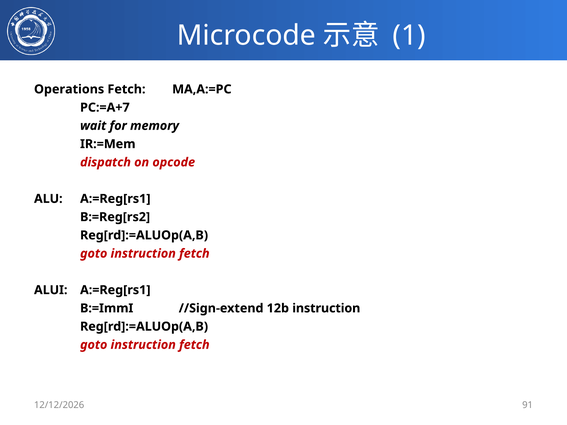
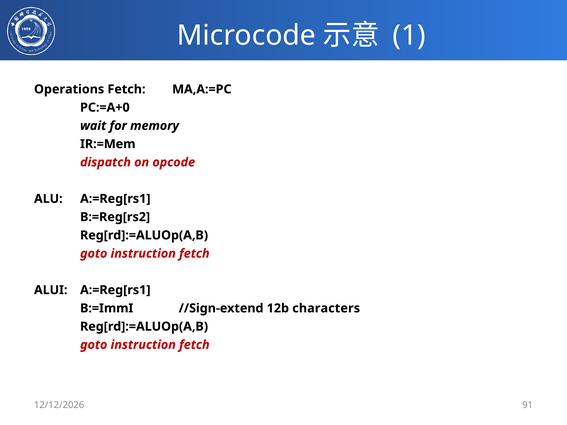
PC:=A+7: PC:=A+7 -> PC:=A+0
12b instruction: instruction -> characters
